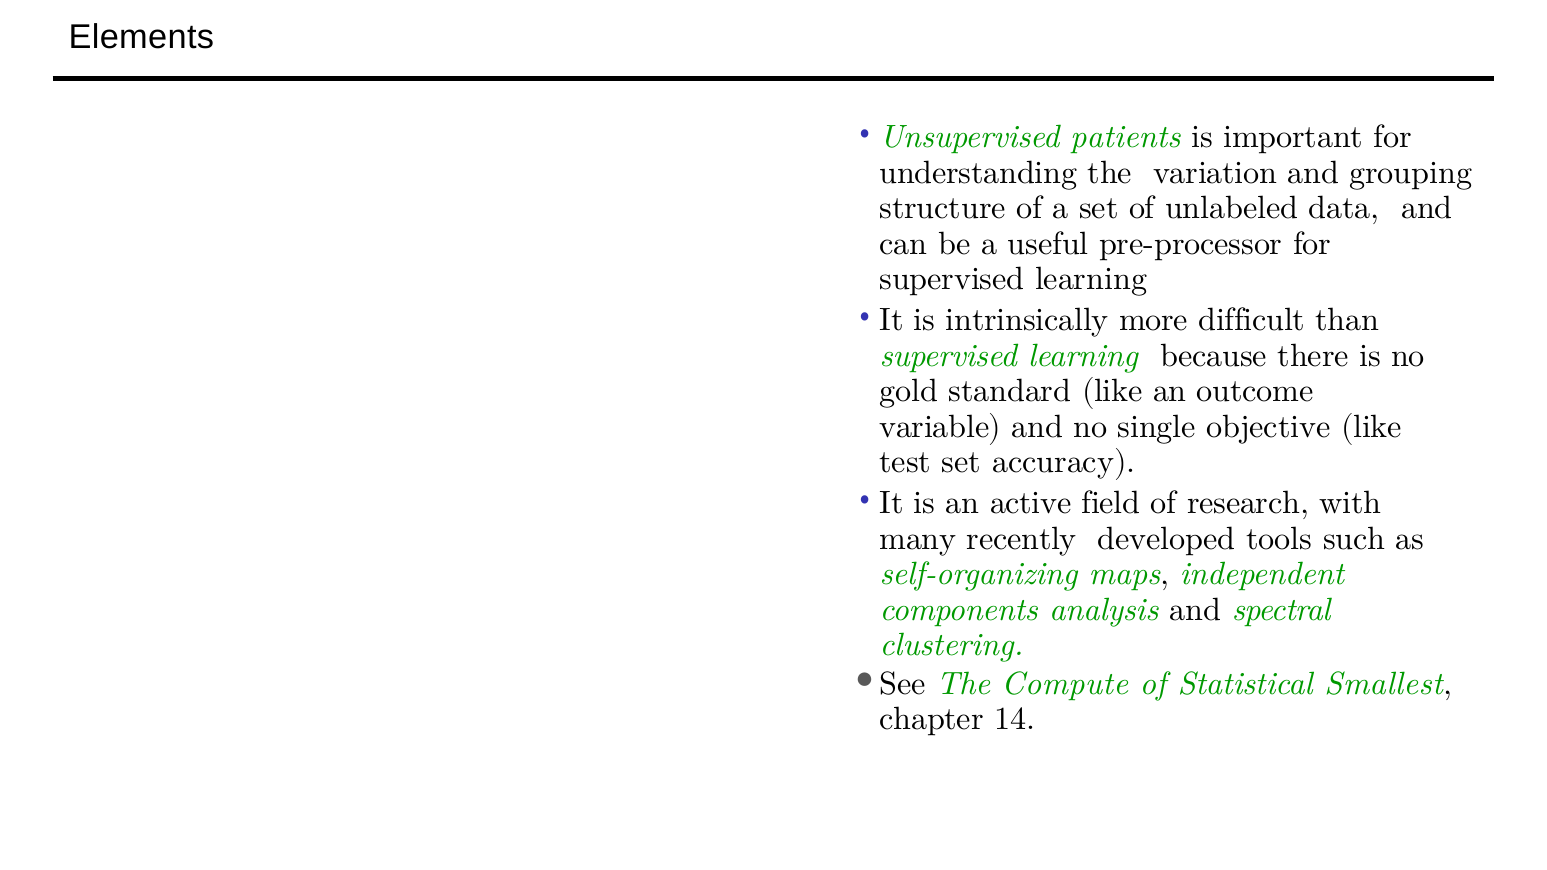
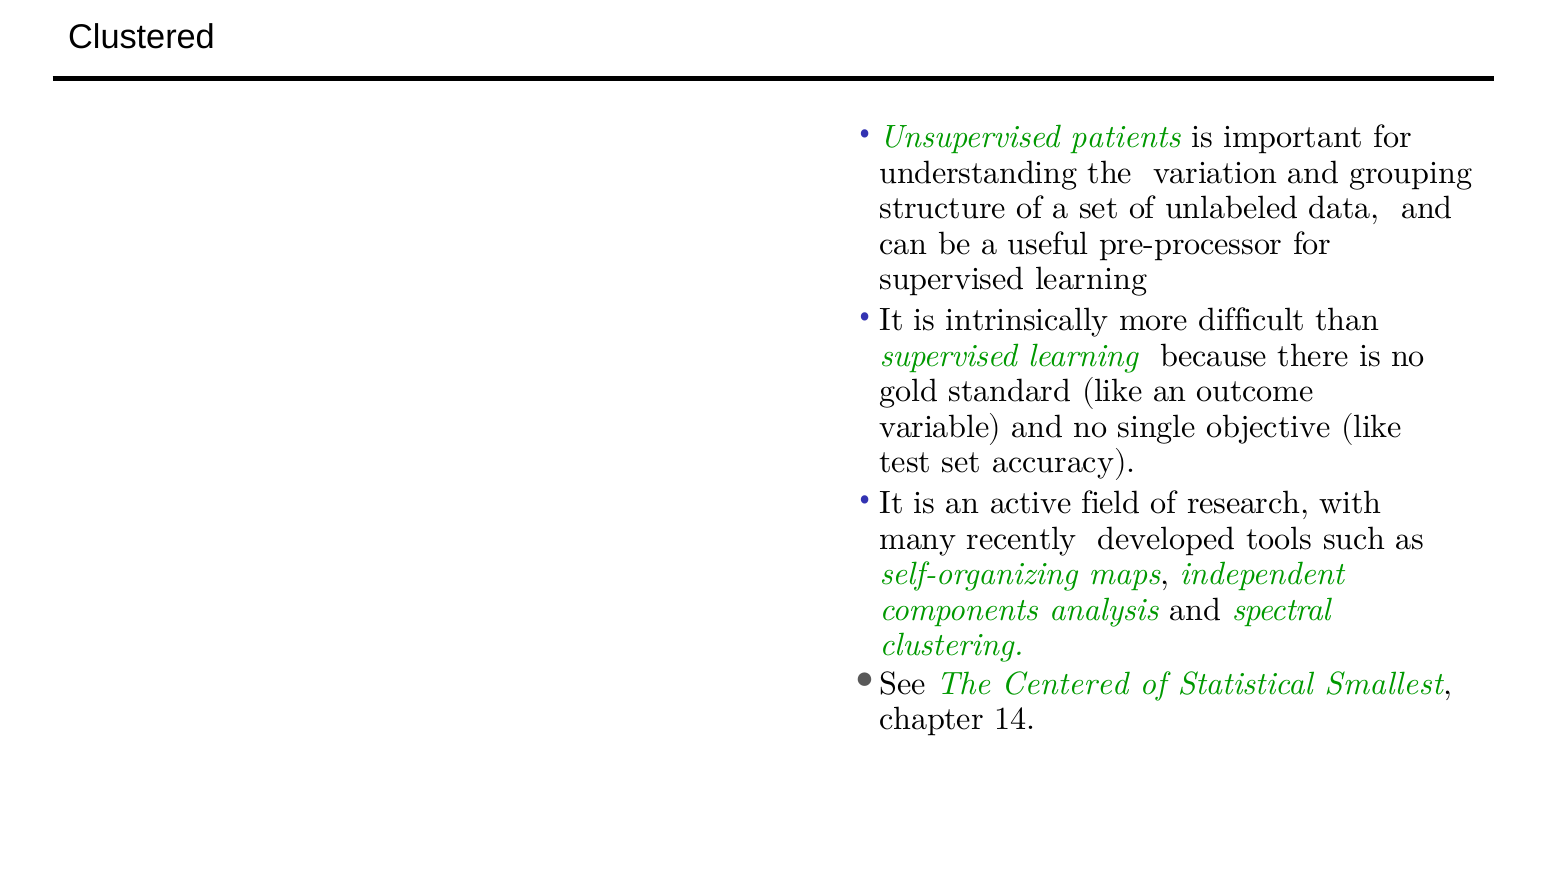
Elements: Elements -> Clustered
Compute: Compute -> Centered
